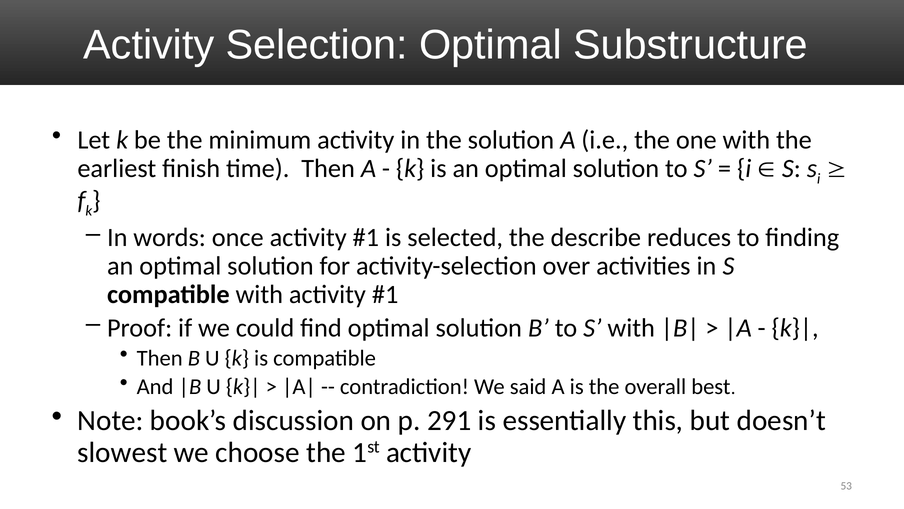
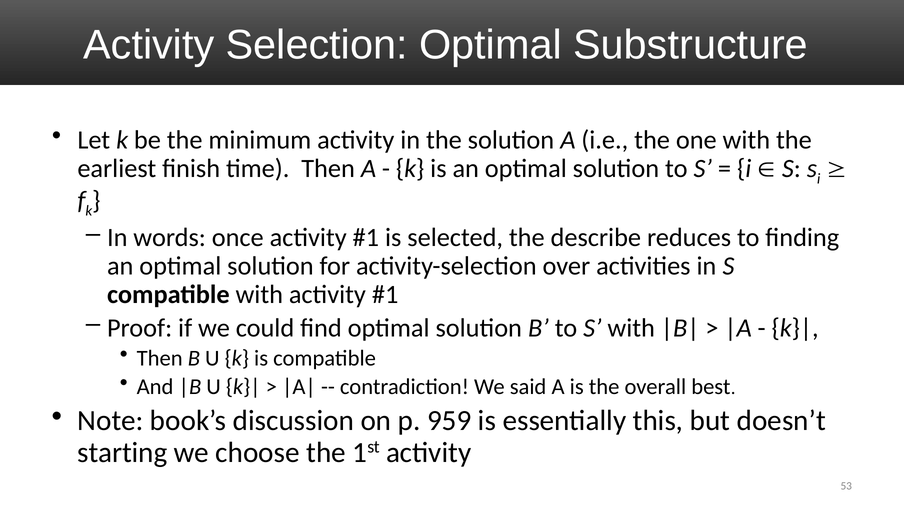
291: 291 -> 959
slowest: slowest -> starting
